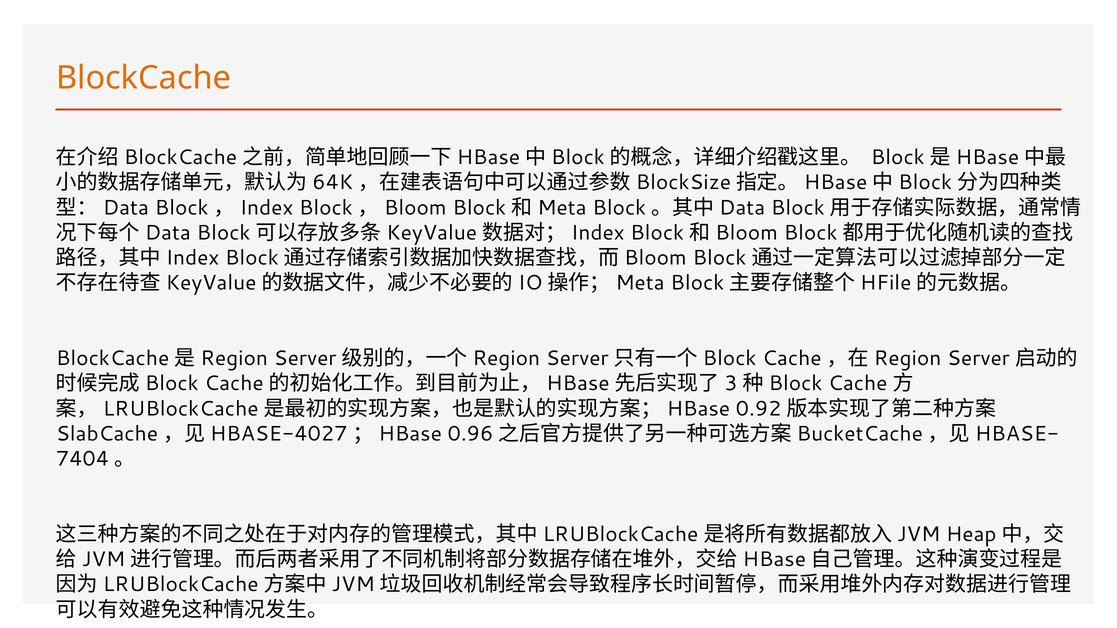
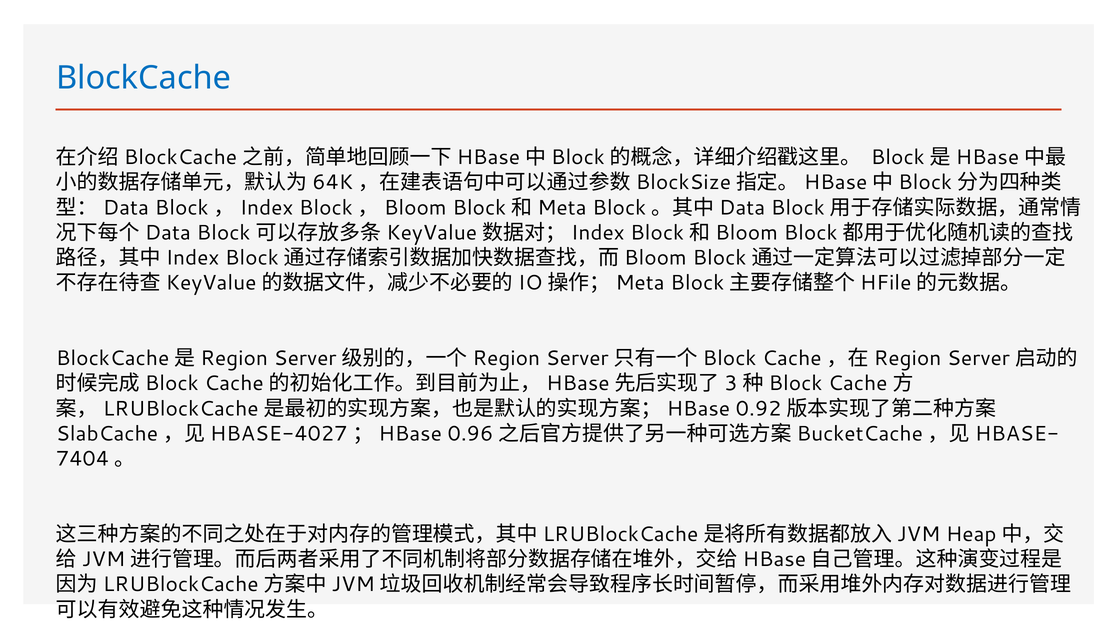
BlockCache colour: orange -> blue
